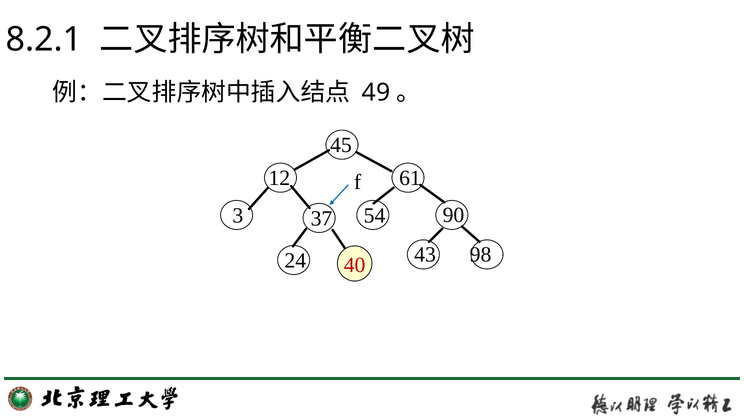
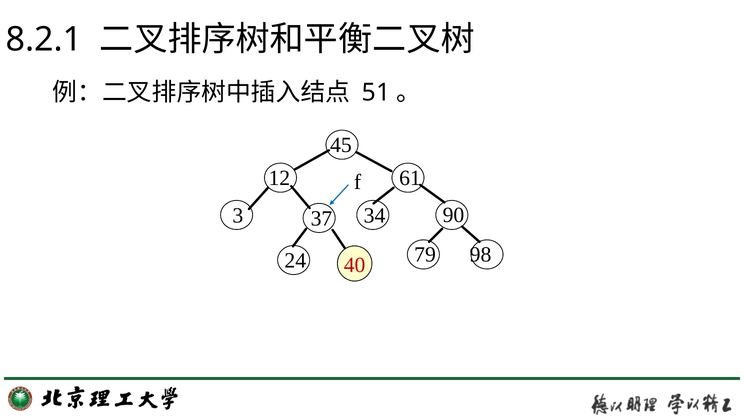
49: 49 -> 51
54: 54 -> 34
43: 43 -> 79
